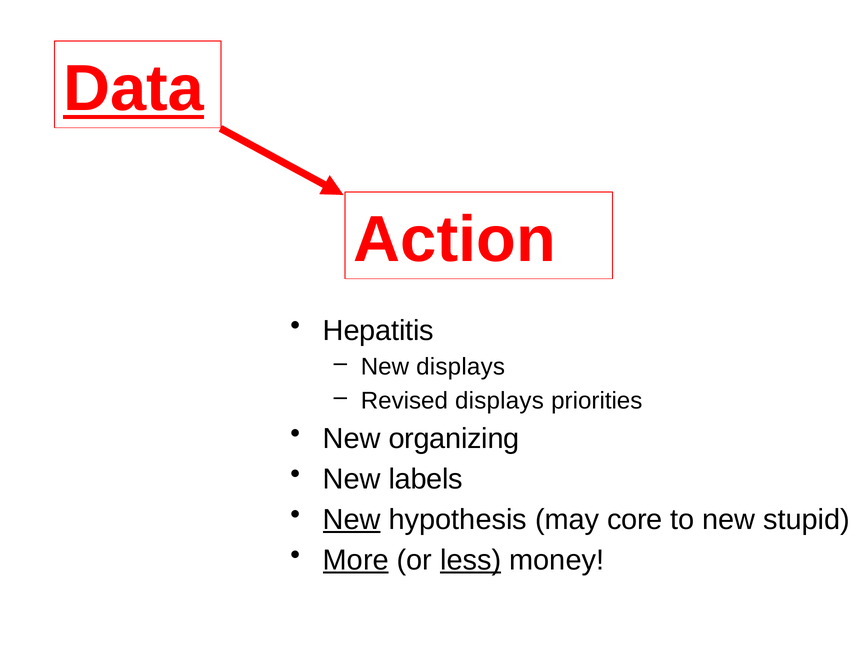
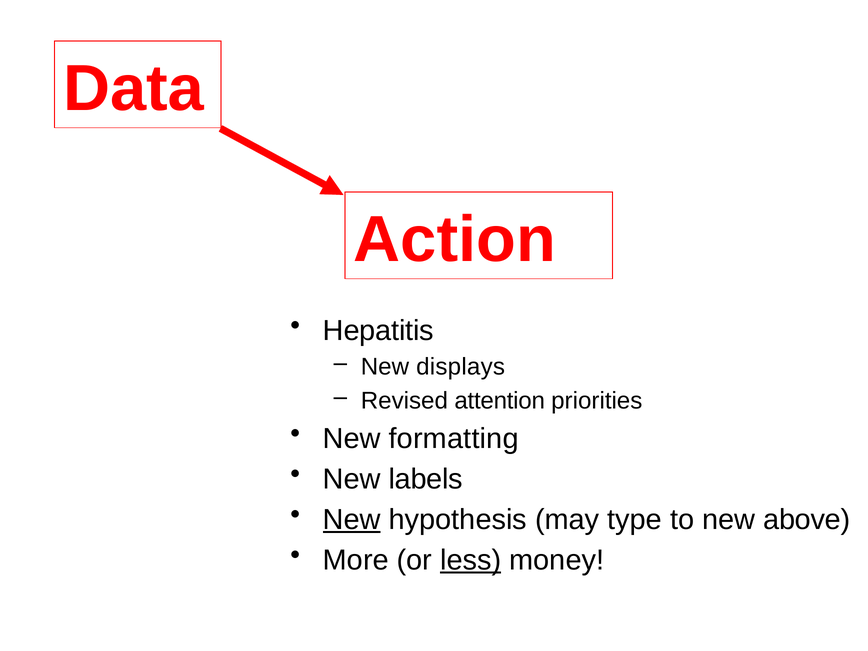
Data underline: present -> none
Revised displays: displays -> attention
organizing: organizing -> formatting
core: core -> type
stupid: stupid -> above
More underline: present -> none
